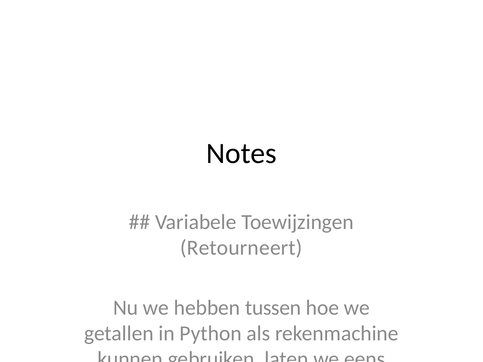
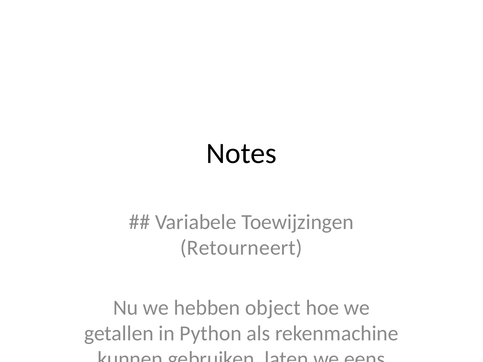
tussen: tussen -> object
